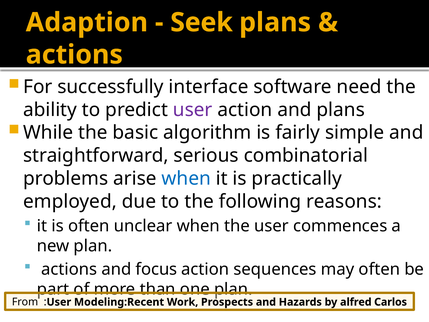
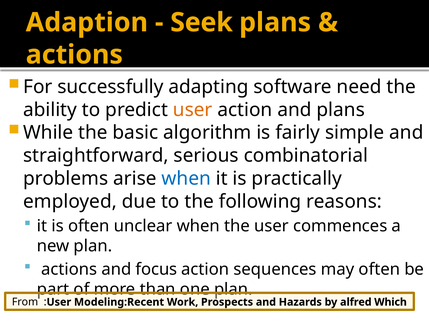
interface: interface -> adapting
user at (193, 110) colour: purple -> orange
Carlos: Carlos -> Which
